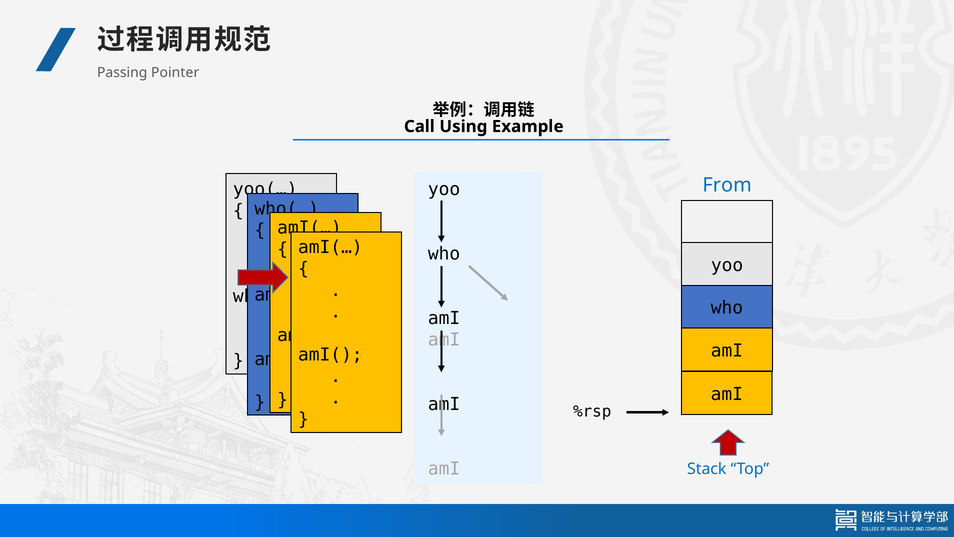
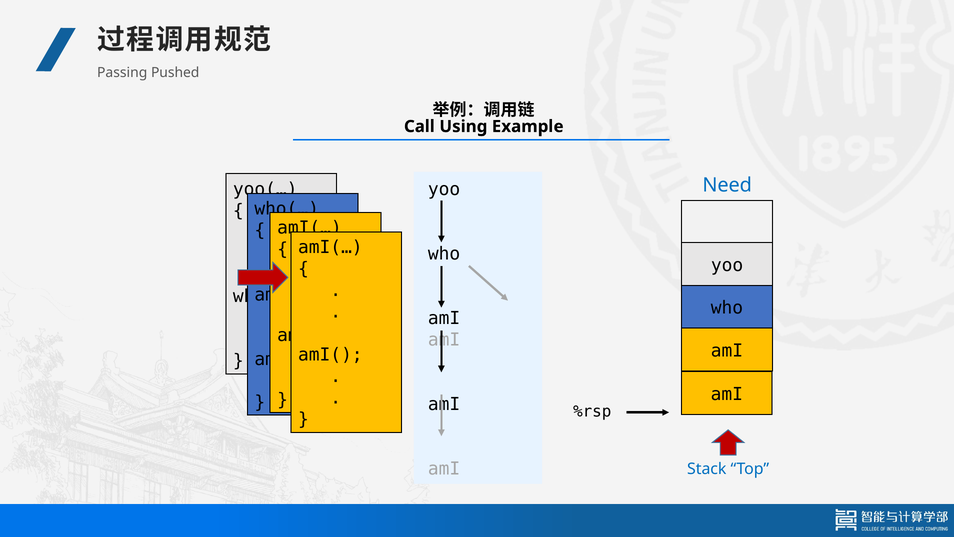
Pointer: Pointer -> Pushed
From: From -> Need
